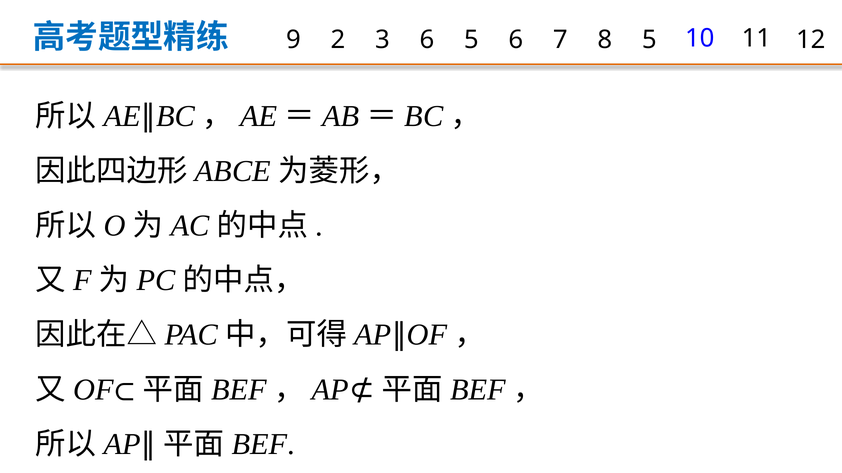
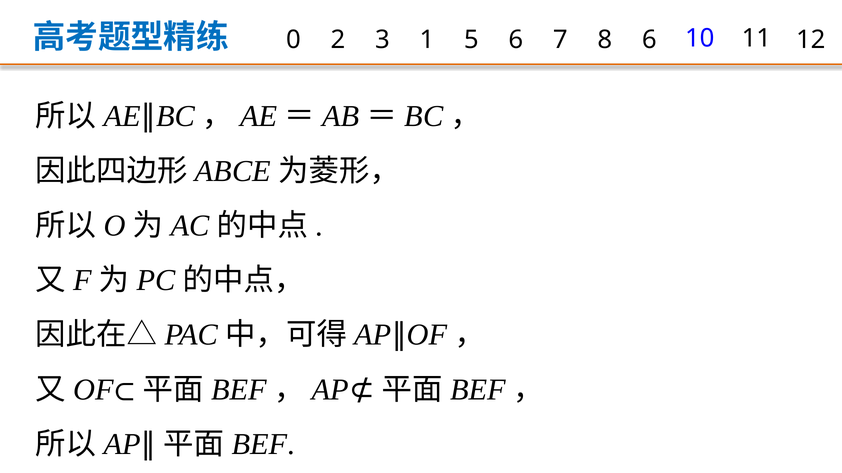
9: 9 -> 0
3 6: 6 -> 1
8 5: 5 -> 6
